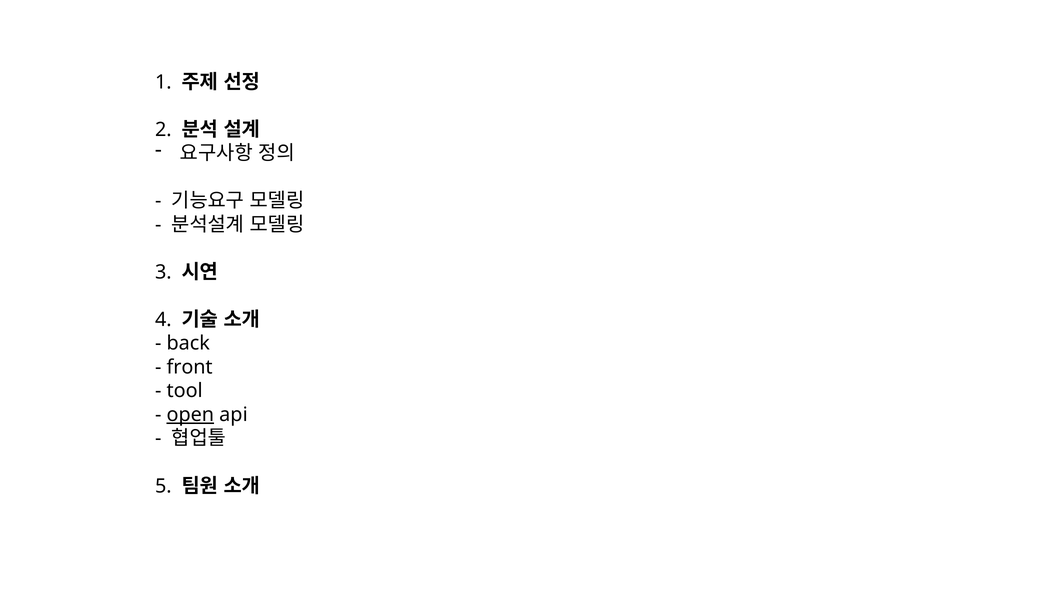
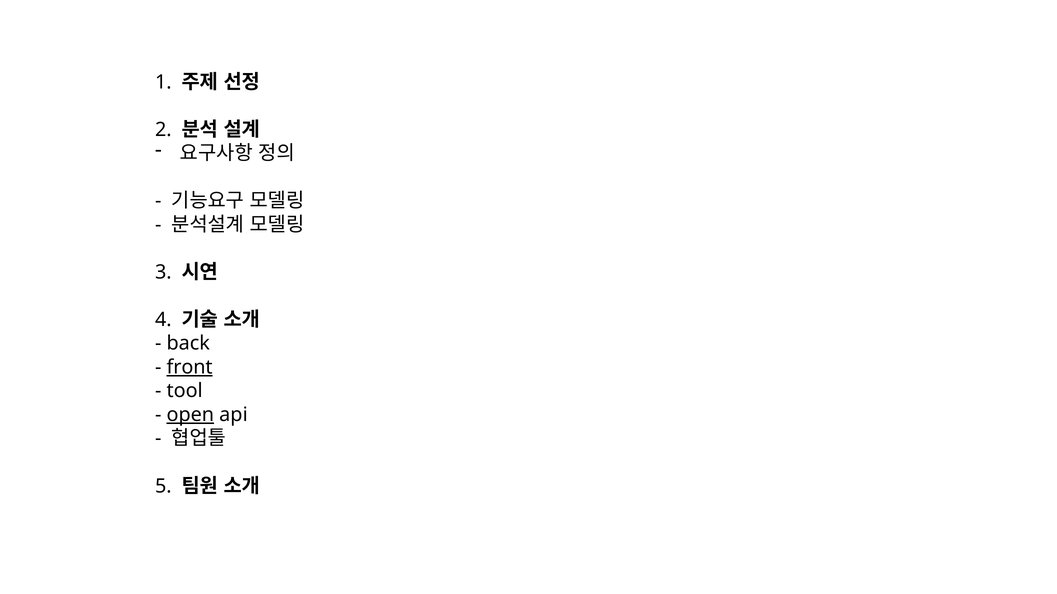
front underline: none -> present
